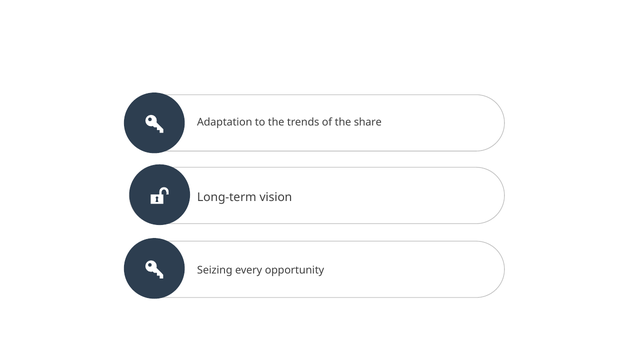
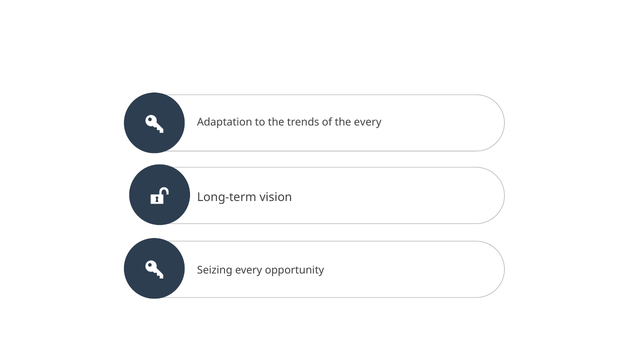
the share: share -> every
